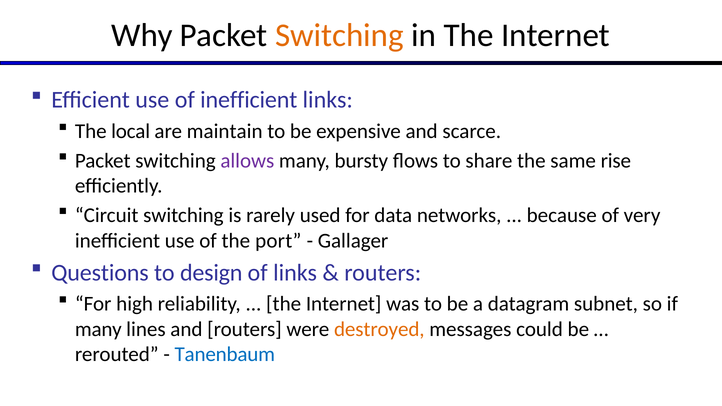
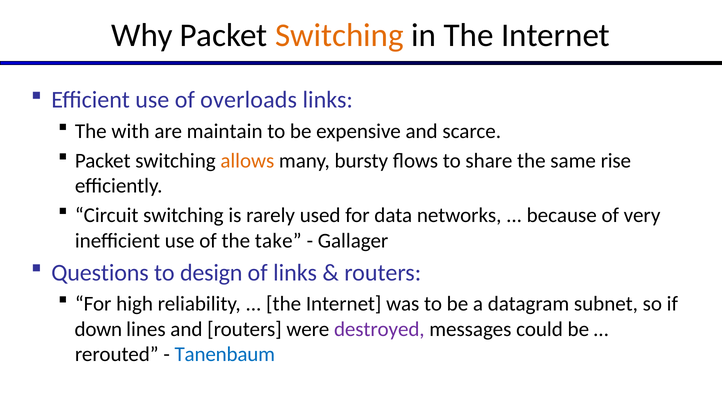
of inefficient: inefficient -> overloads
local: local -> with
allows colour: purple -> orange
port: port -> take
many at (98, 329): many -> down
destroyed colour: orange -> purple
